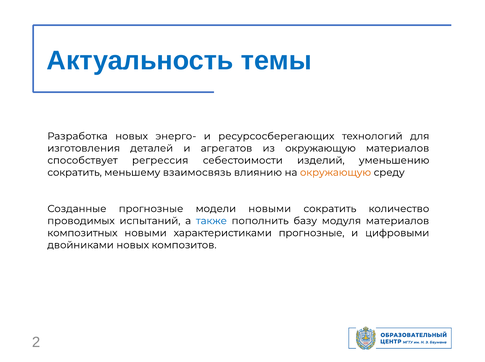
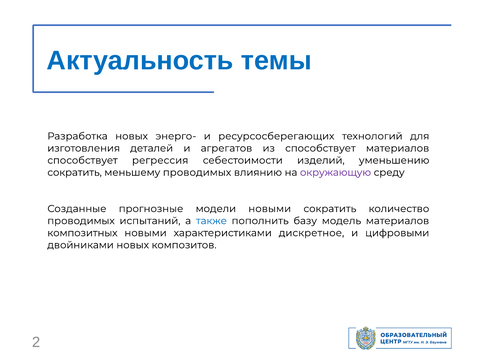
из окружающую: окружающую -> способствует
меньшему взаимосвязь: взаимосвязь -> проводимых
окружающую at (336, 173) colour: orange -> purple
модуля: модуля -> модель
характеристиками прогнозные: прогнозные -> дискретное
